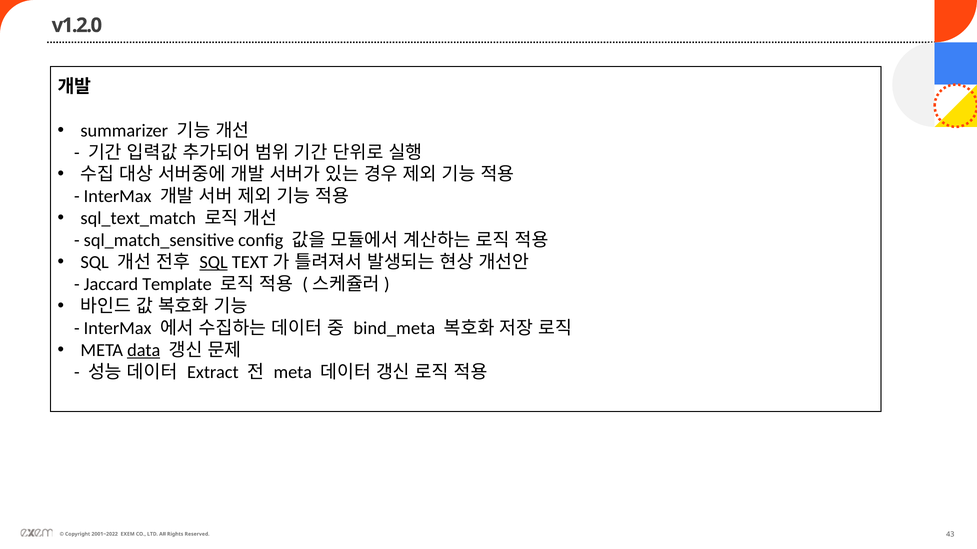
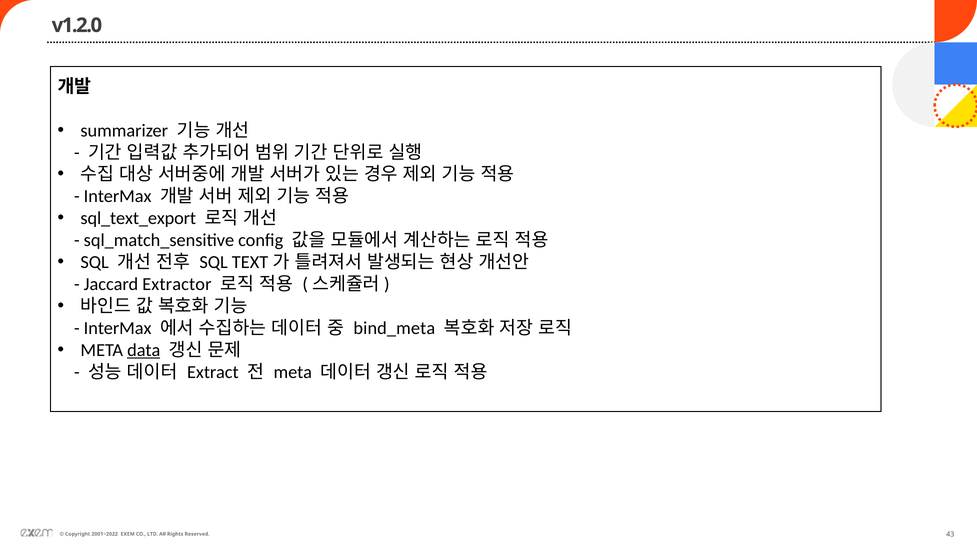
sql_text_match: sql_text_match -> sql_text_export
SQL at (214, 263) underline: present -> none
Template: Template -> Extractor
